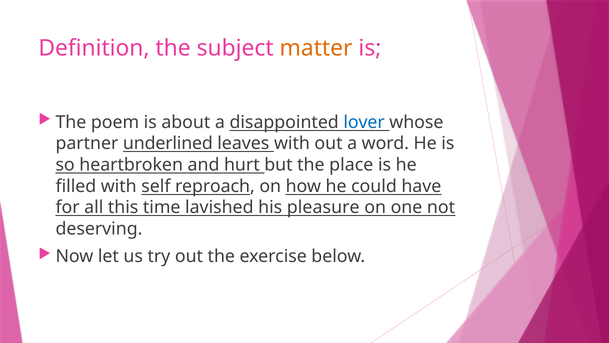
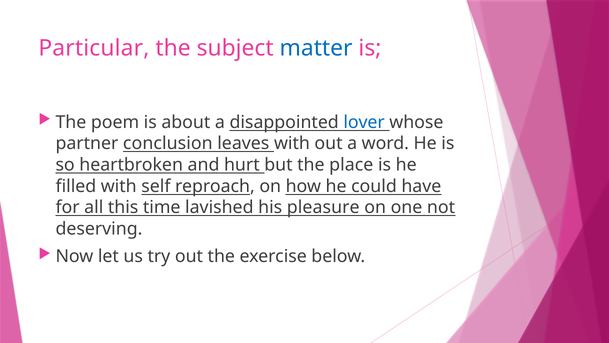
Definition: Definition -> Particular
matter colour: orange -> blue
underlined: underlined -> conclusion
